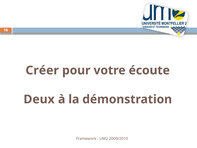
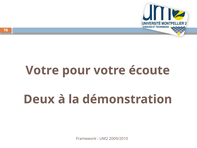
Créer at (42, 70): Créer -> Votre
